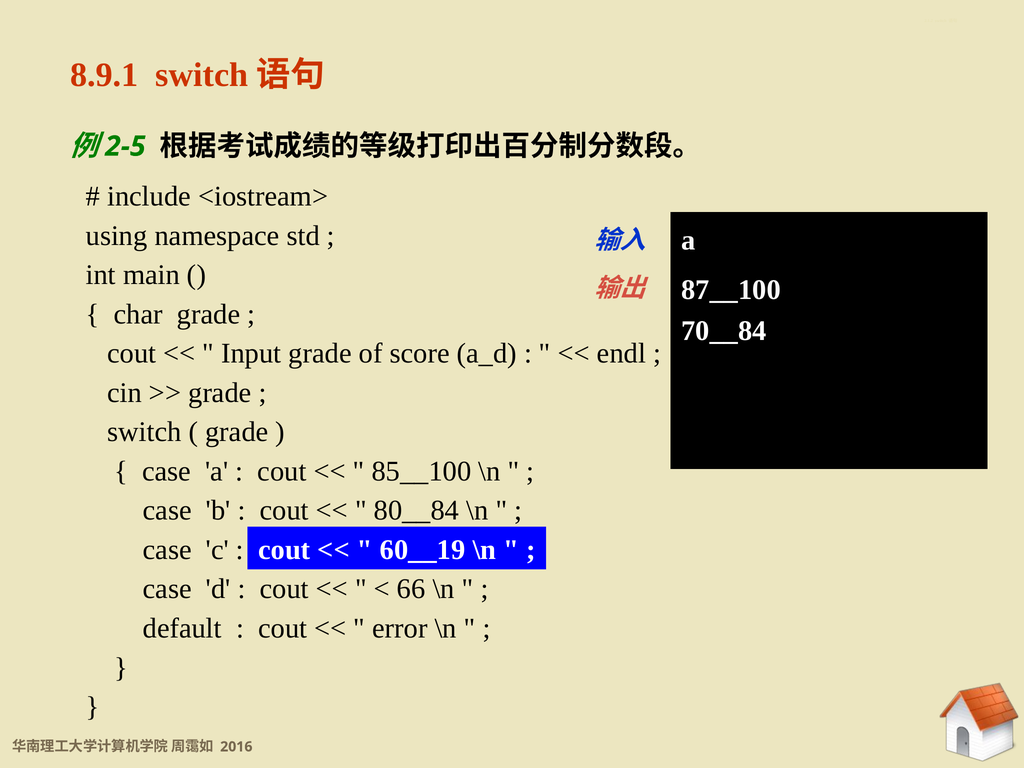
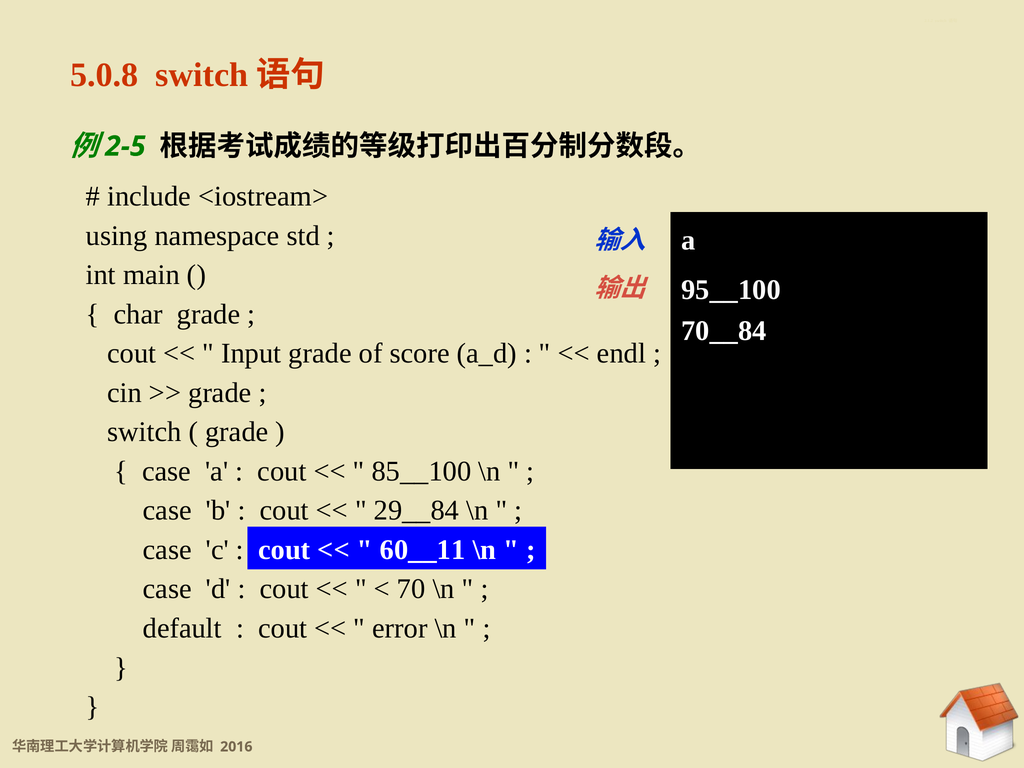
8.9.1: 8.9.1 -> 5.0.8
87__100: 87__100 -> 95__100
80__84: 80__84 -> 29__84
60__19: 60__19 -> 60__11
66: 66 -> 70
